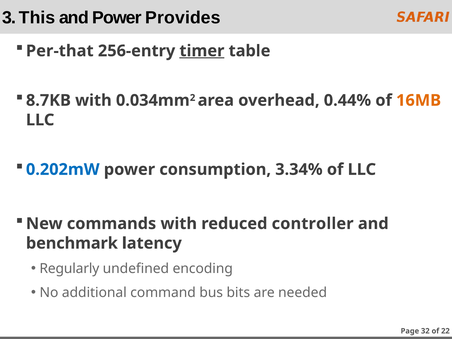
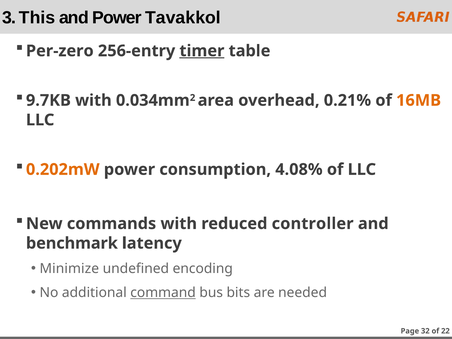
Provides: Provides -> Tavakkol
Per-that: Per-that -> Per-zero
8.7KB: 8.7KB -> 9.7KB
0.44%: 0.44% -> 0.21%
0.202mW colour: blue -> orange
3.34%: 3.34% -> 4.08%
Regularly: Regularly -> Minimize
command underline: none -> present
